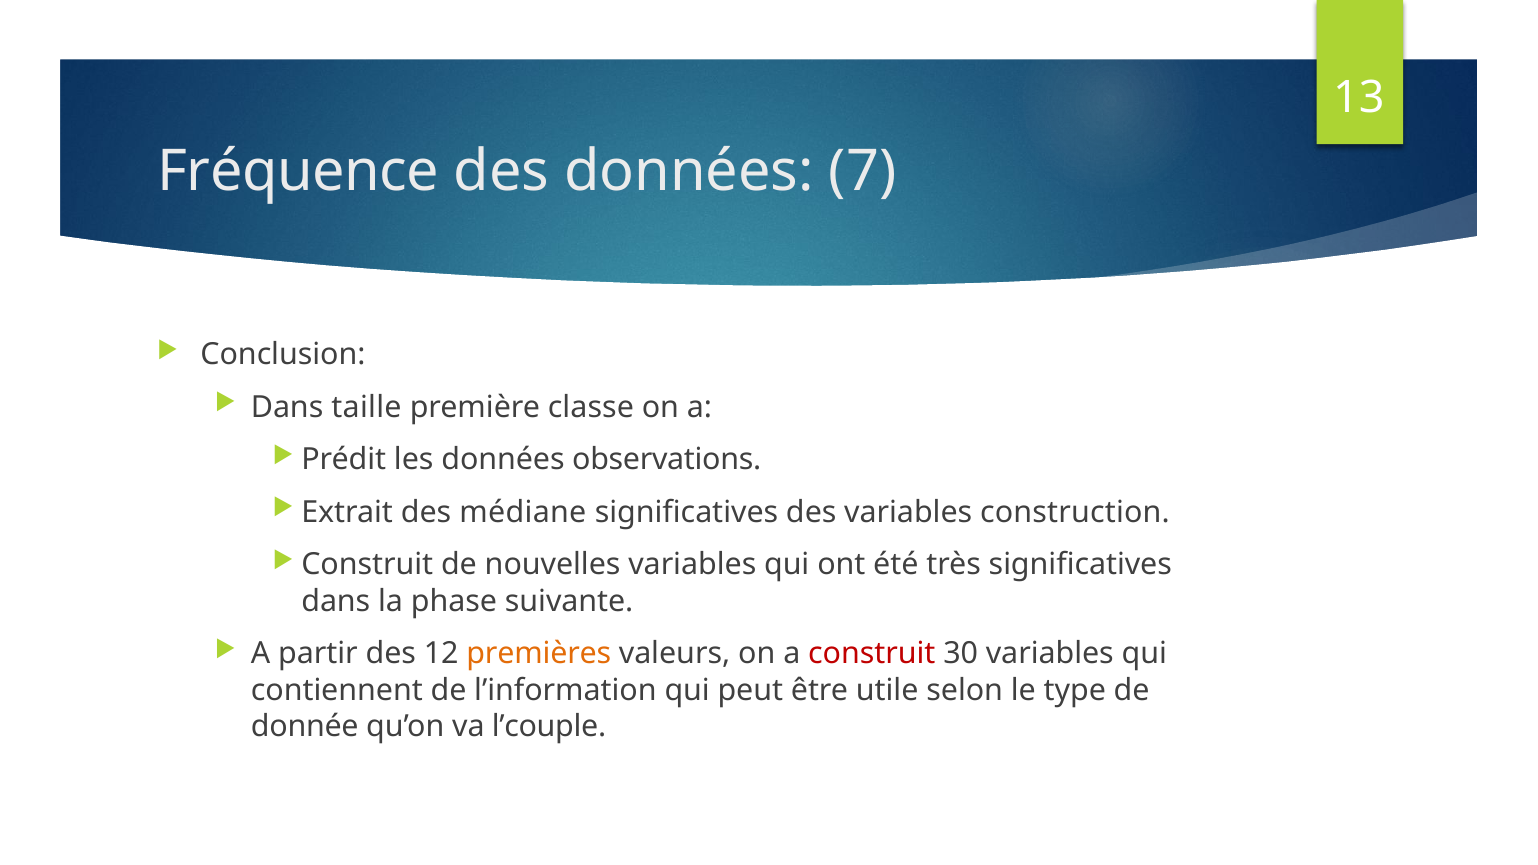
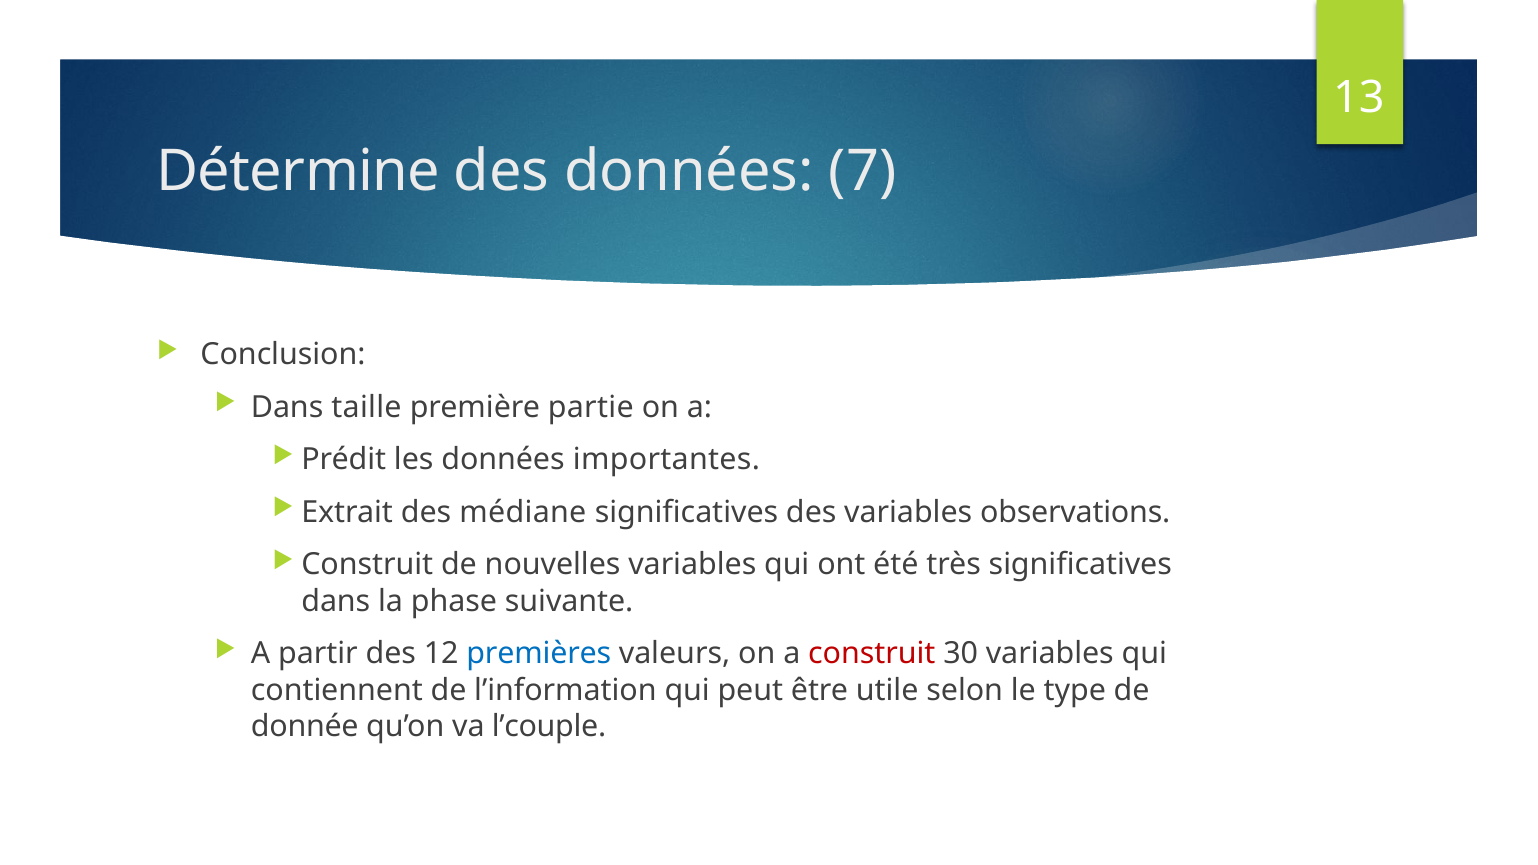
Fréquence: Fréquence -> Détermine
classe: classe -> partie
observations: observations -> importantes
construction: construction -> observations
premières colour: orange -> blue
